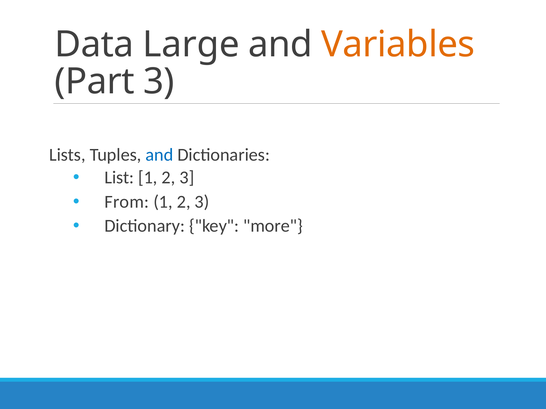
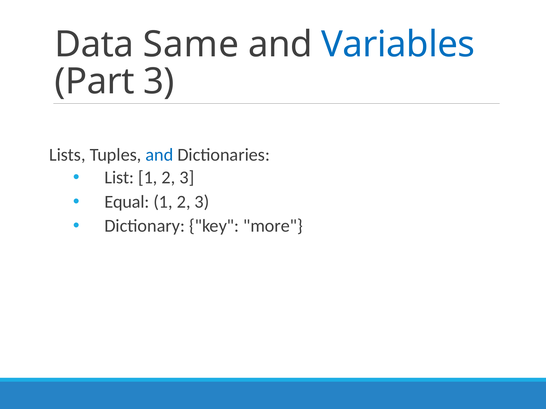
Large: Large -> Same
Variables colour: orange -> blue
From: From -> Equal
